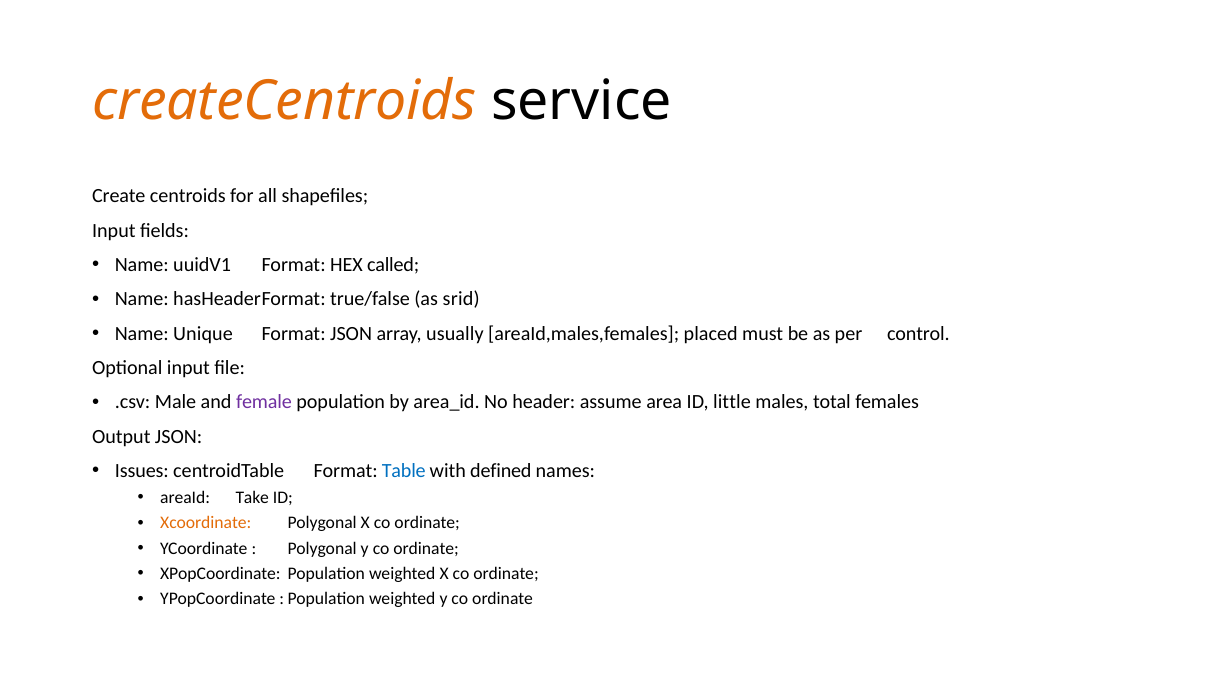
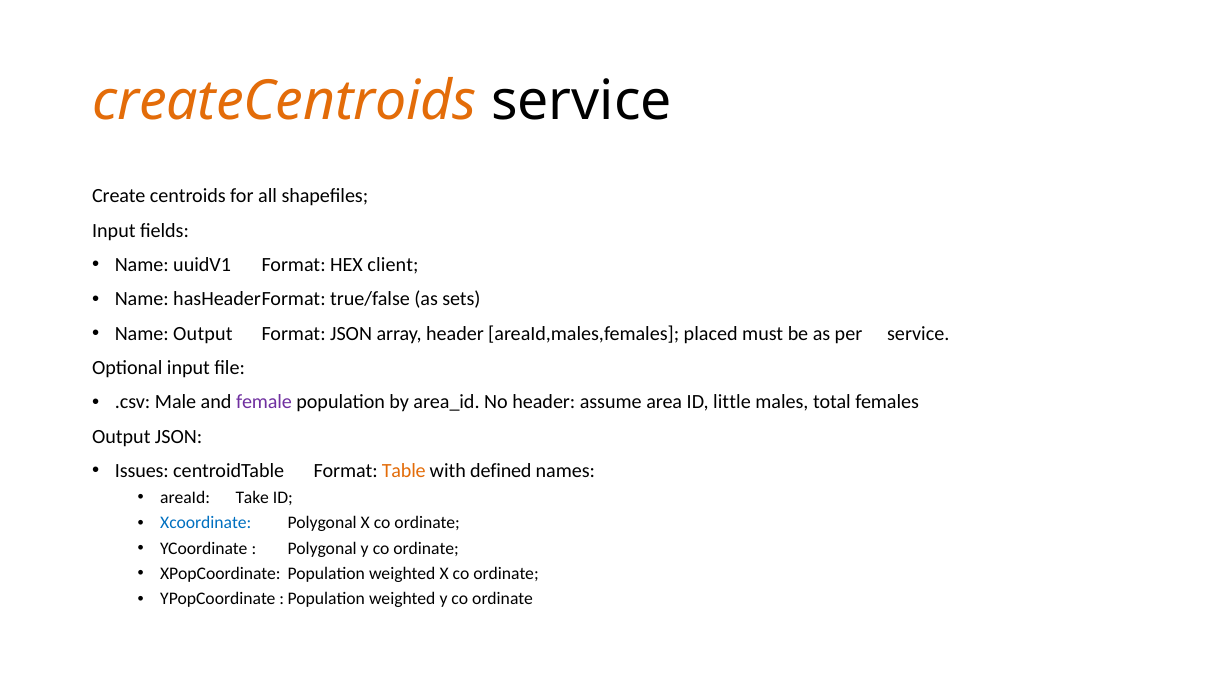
called: called -> client
srid: srid -> sets
Name Unique: Unique -> Output
array usually: usually -> header
per control: control -> service
Table colour: blue -> orange
Xcoordinate colour: orange -> blue
